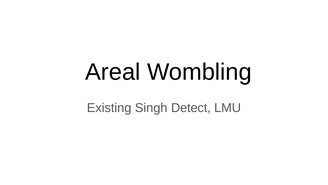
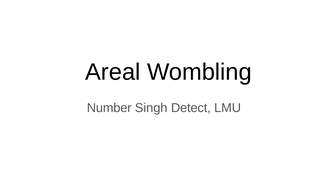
Existing: Existing -> Number
